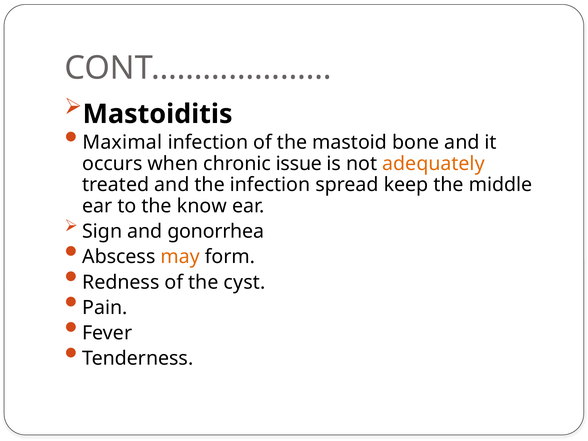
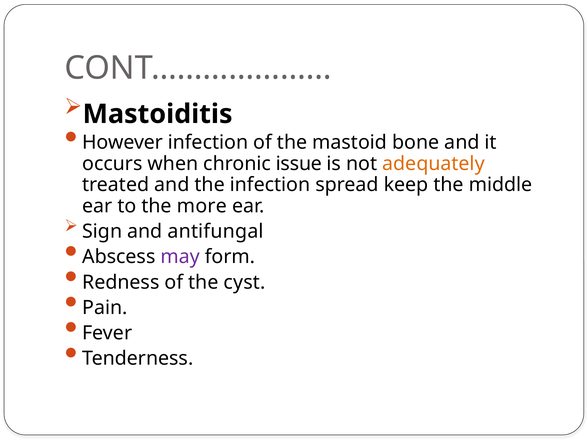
Maximal: Maximal -> However
know: know -> more
gonorrhea: gonorrhea -> antifungal
may colour: orange -> purple
